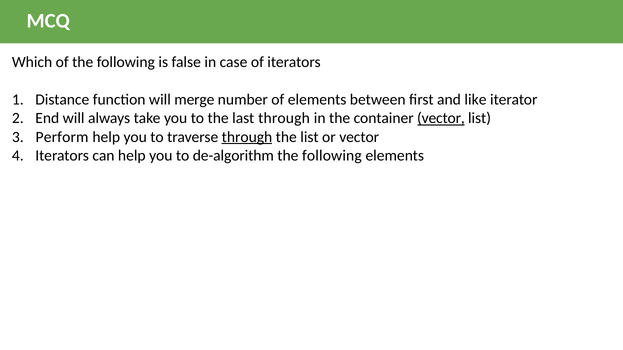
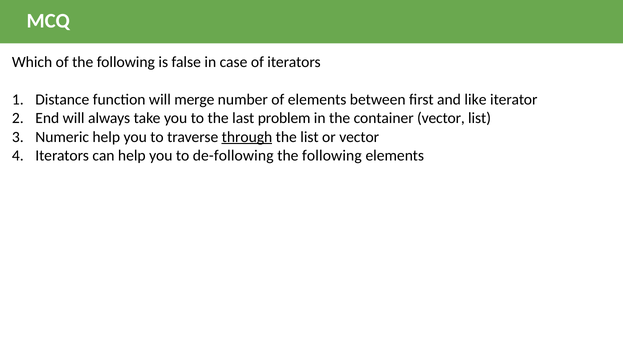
last through: through -> problem
vector at (441, 118) underline: present -> none
Perform: Perform -> Numeric
de-algorithm: de-algorithm -> de-following
